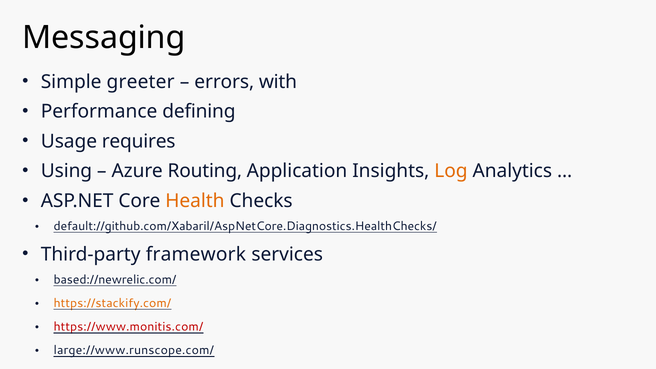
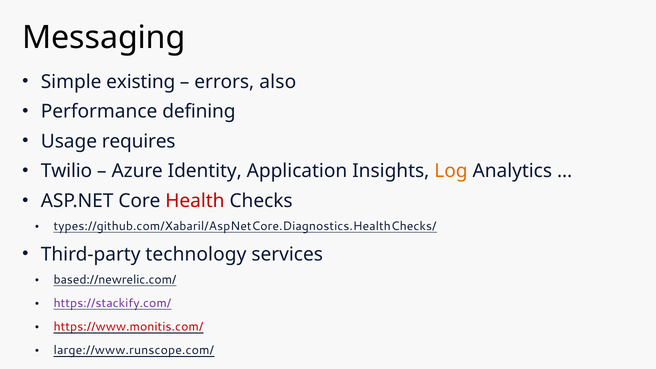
greeter: greeter -> existing
with: with -> also
Using: Using -> Twilio
Routing: Routing -> Identity
Health colour: orange -> red
default://github.com/Xabaril/AspNetCore.Diagnostics.HealthChecks/: default://github.com/Xabaril/AspNetCore.Diagnostics.HealthChecks/ -> types://github.com/Xabaril/AspNetCore.Diagnostics.HealthChecks/
framework: framework -> technology
https://stackify.com/ colour: orange -> purple
